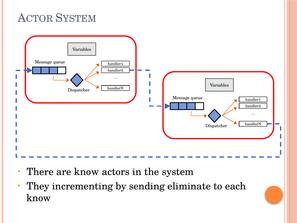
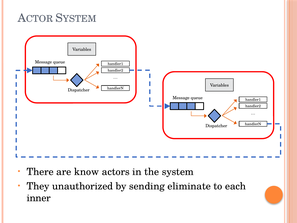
incrementing: incrementing -> unauthorized
know at (39, 198): know -> inner
